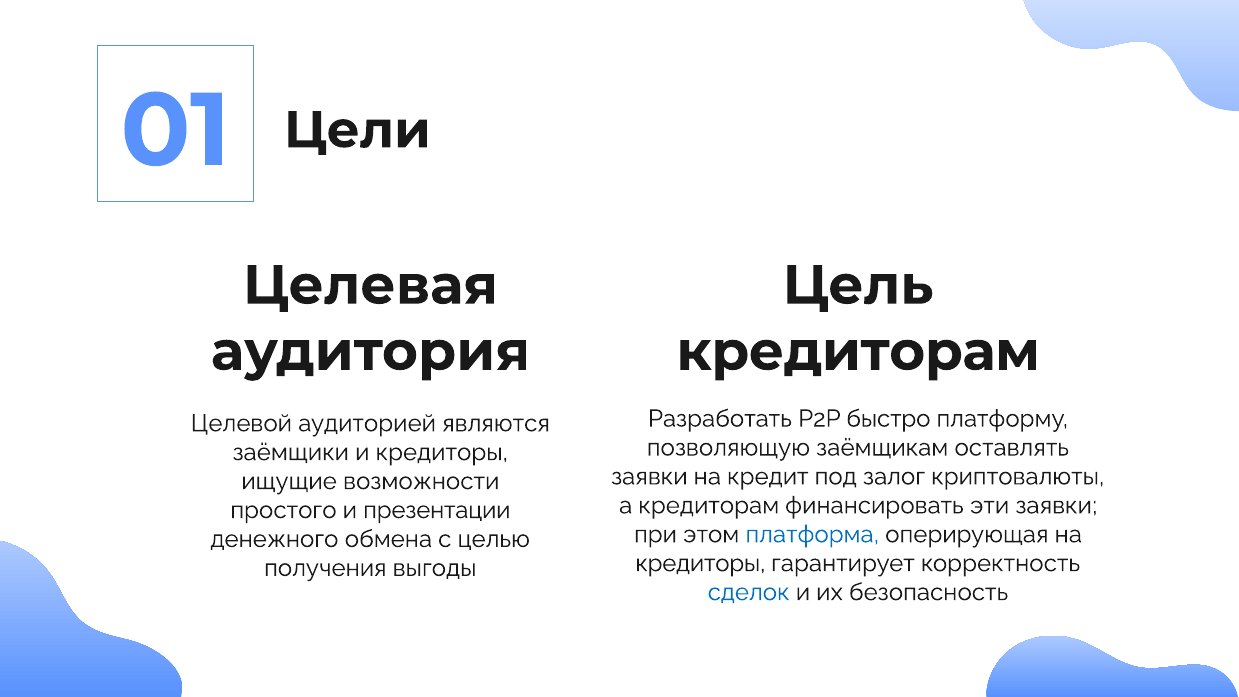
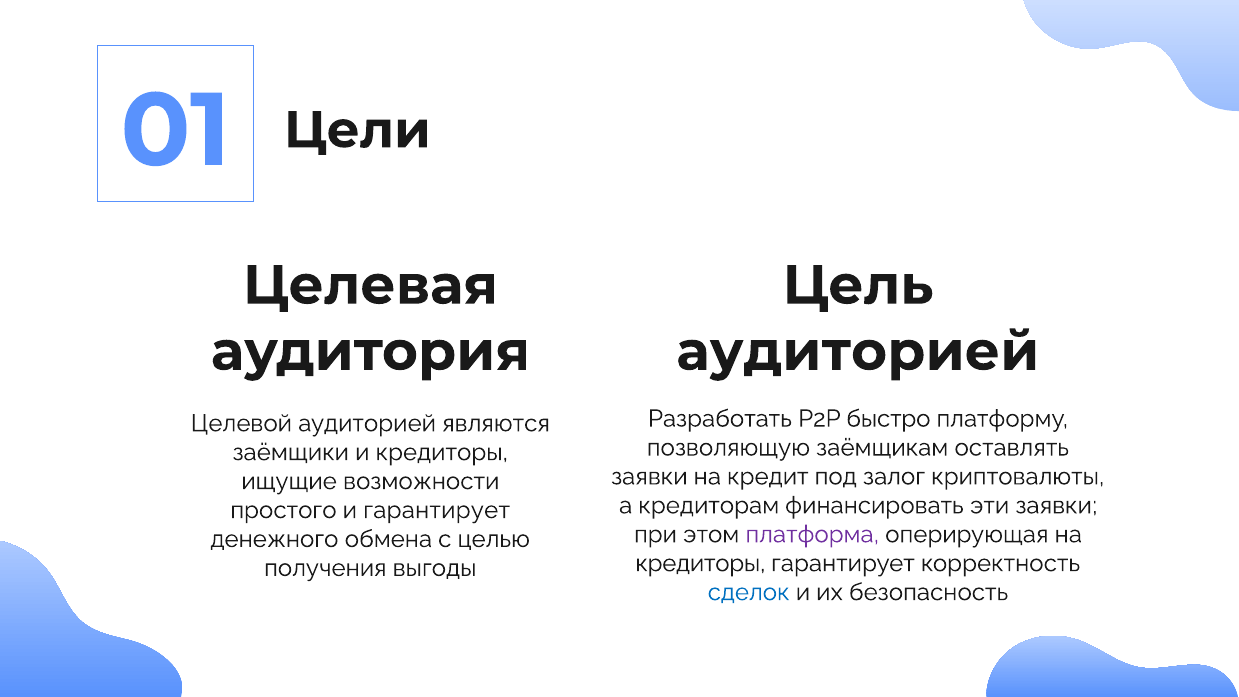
кредиторам at (858, 352): кредиторам -> аудиторией
и презентации: презентации -> гарантирует
платформа colour: blue -> purple
